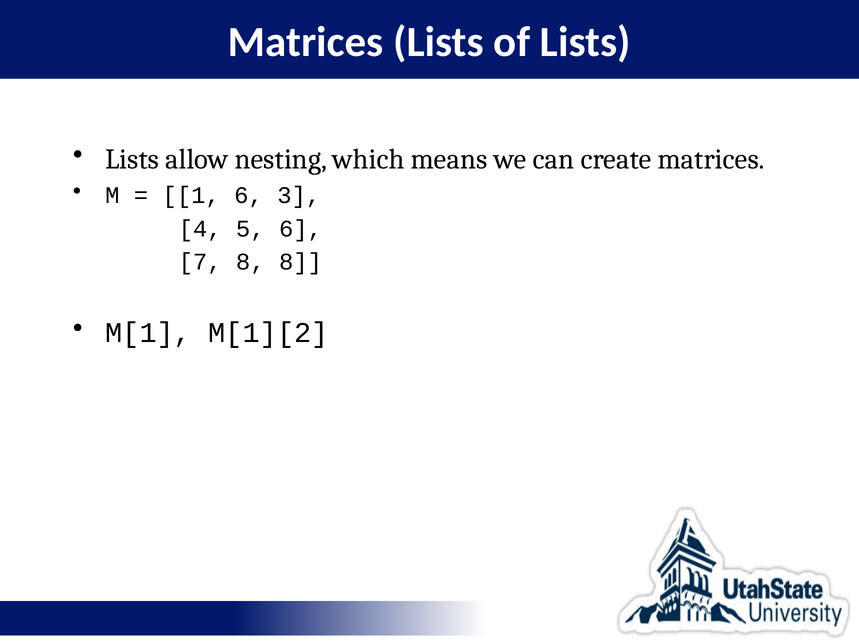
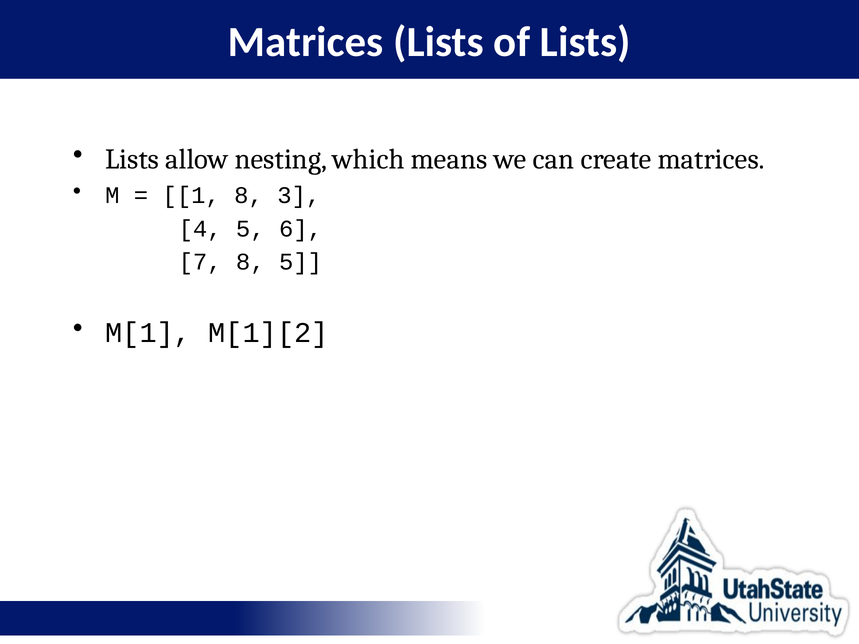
1 6: 6 -> 8
8 8: 8 -> 5
